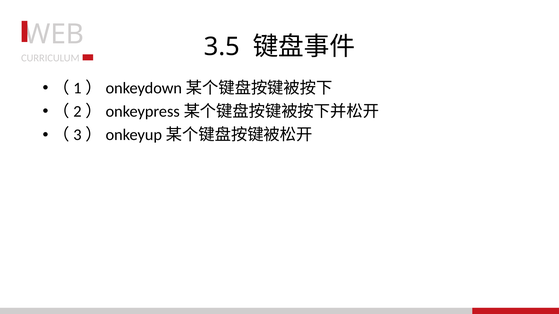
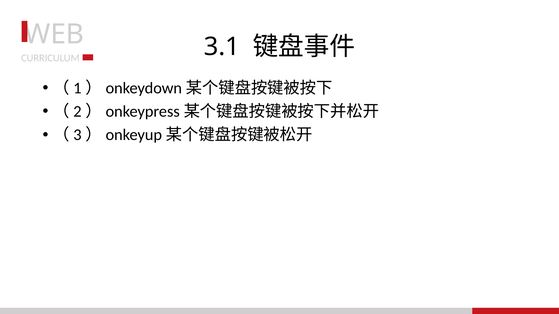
3.5: 3.5 -> 3.1
